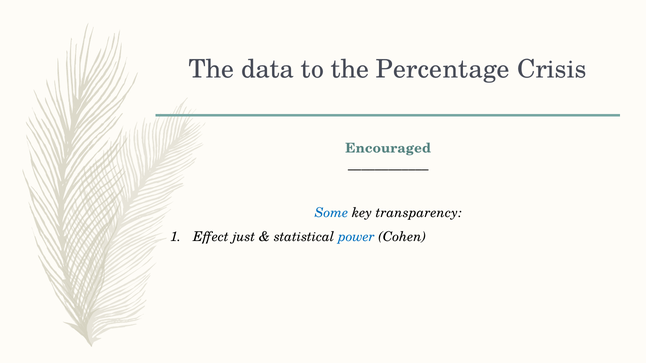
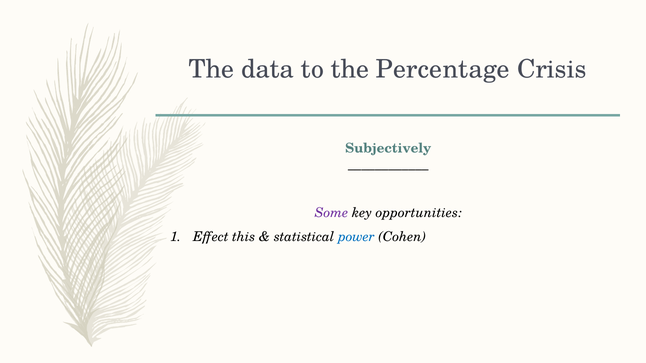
Encouraged: Encouraged -> Subjectively
Some colour: blue -> purple
transparency: transparency -> opportunities
just: just -> this
